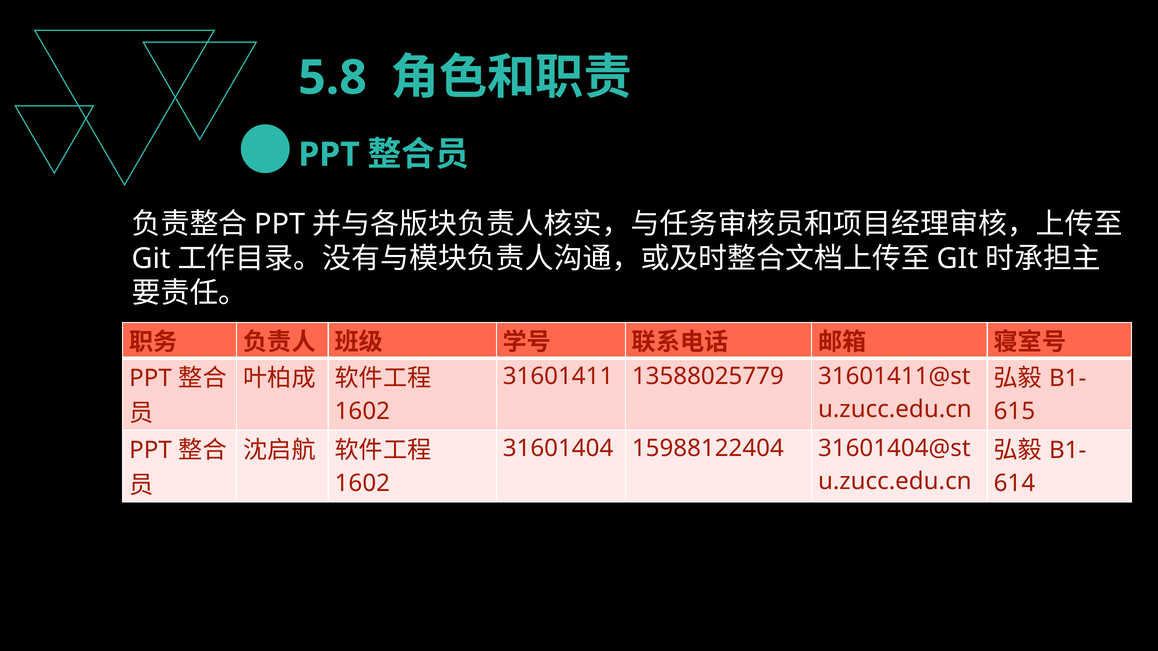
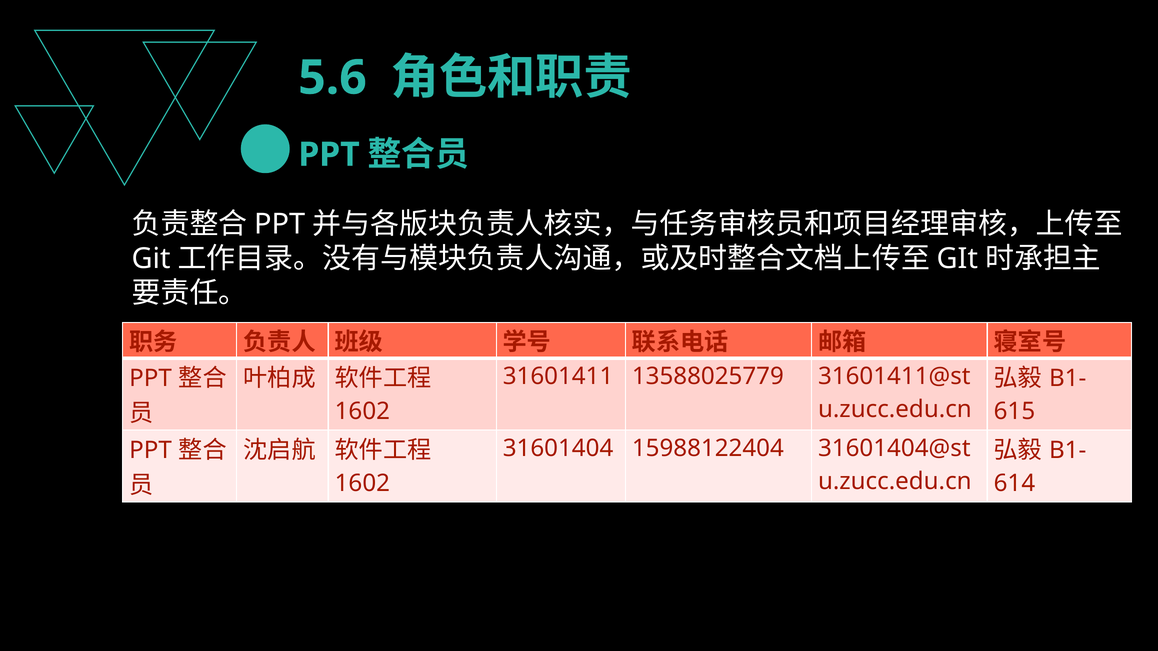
5.8: 5.8 -> 5.6
